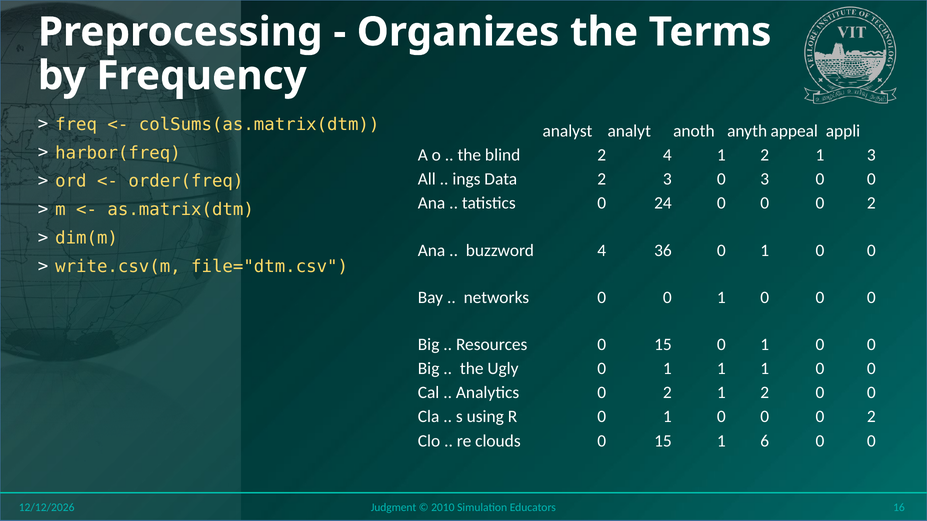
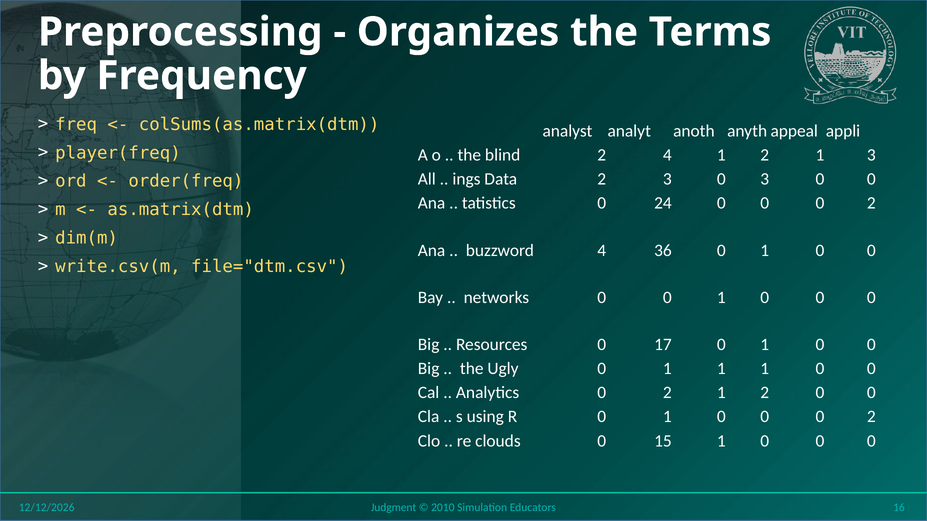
harbor(freq: harbor(freq -> player(freq
Resources 0 15: 15 -> 17
15 1 6: 6 -> 0
